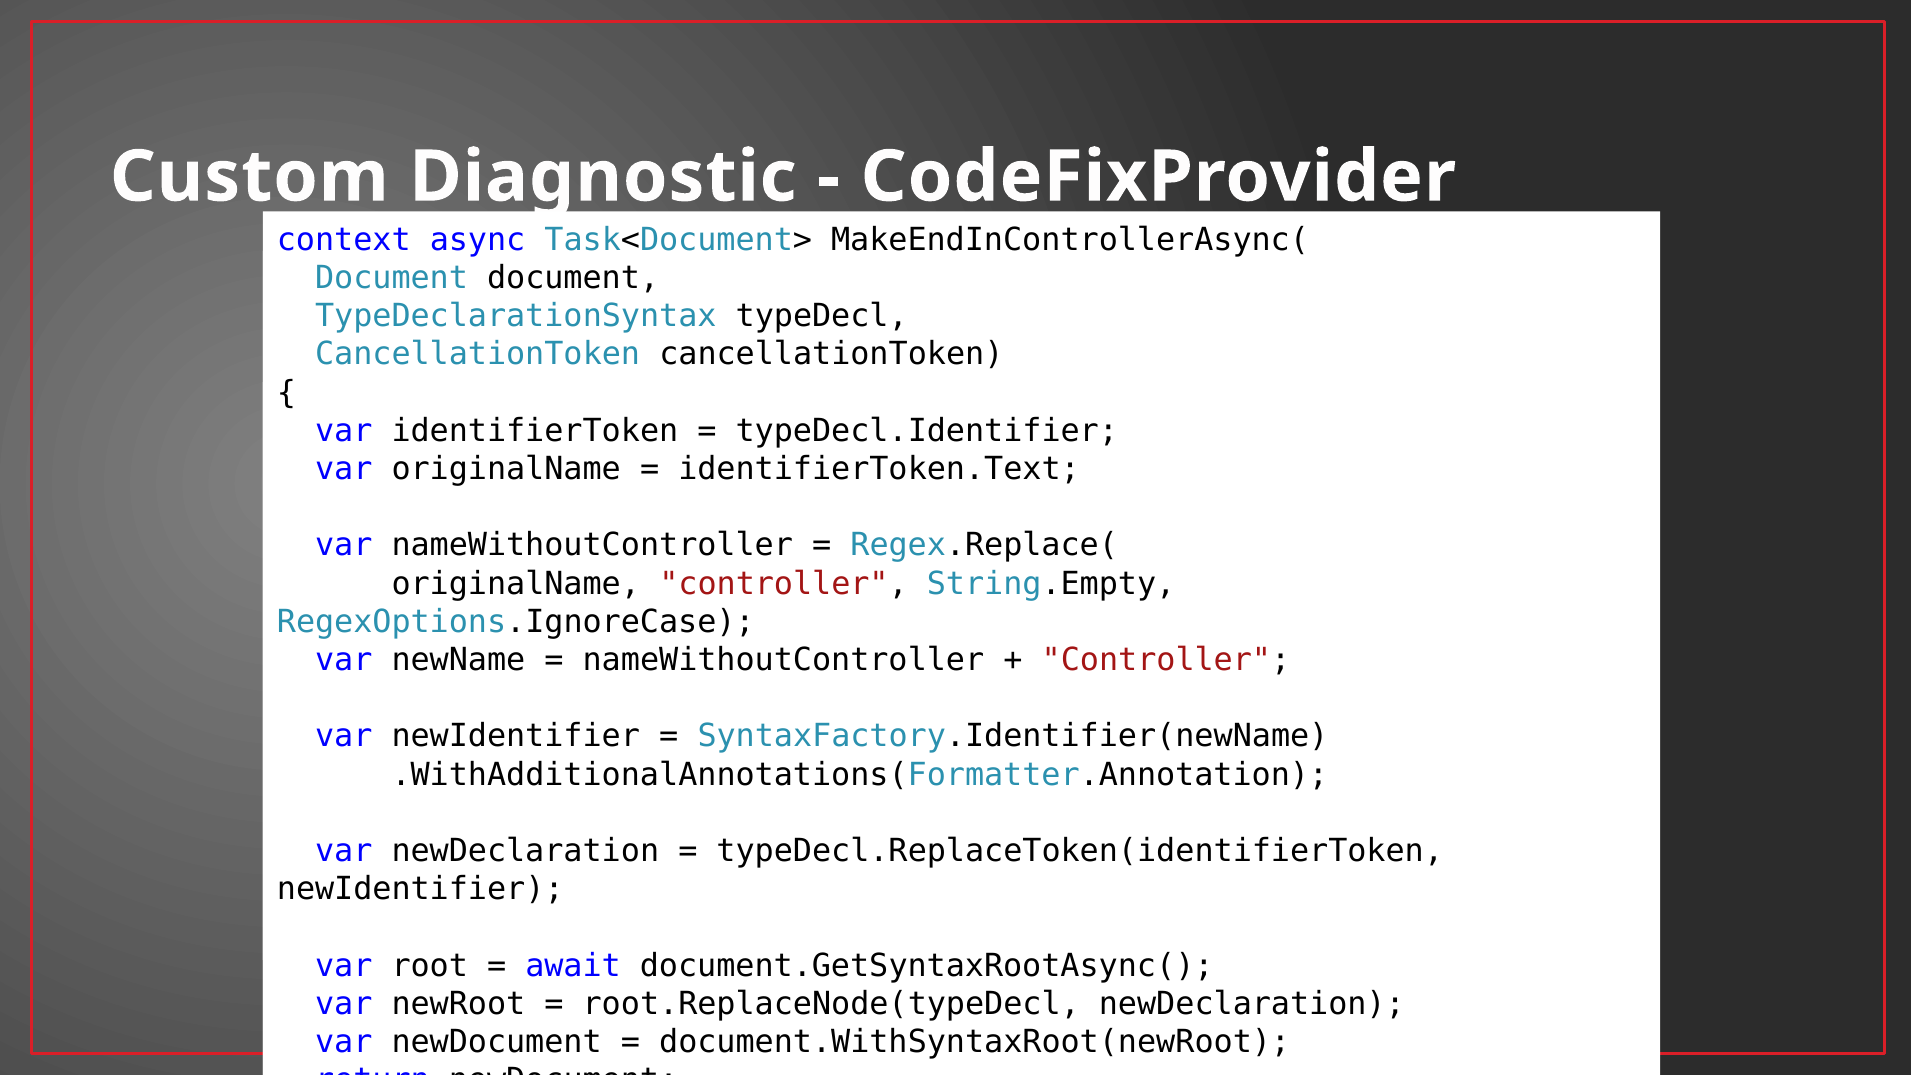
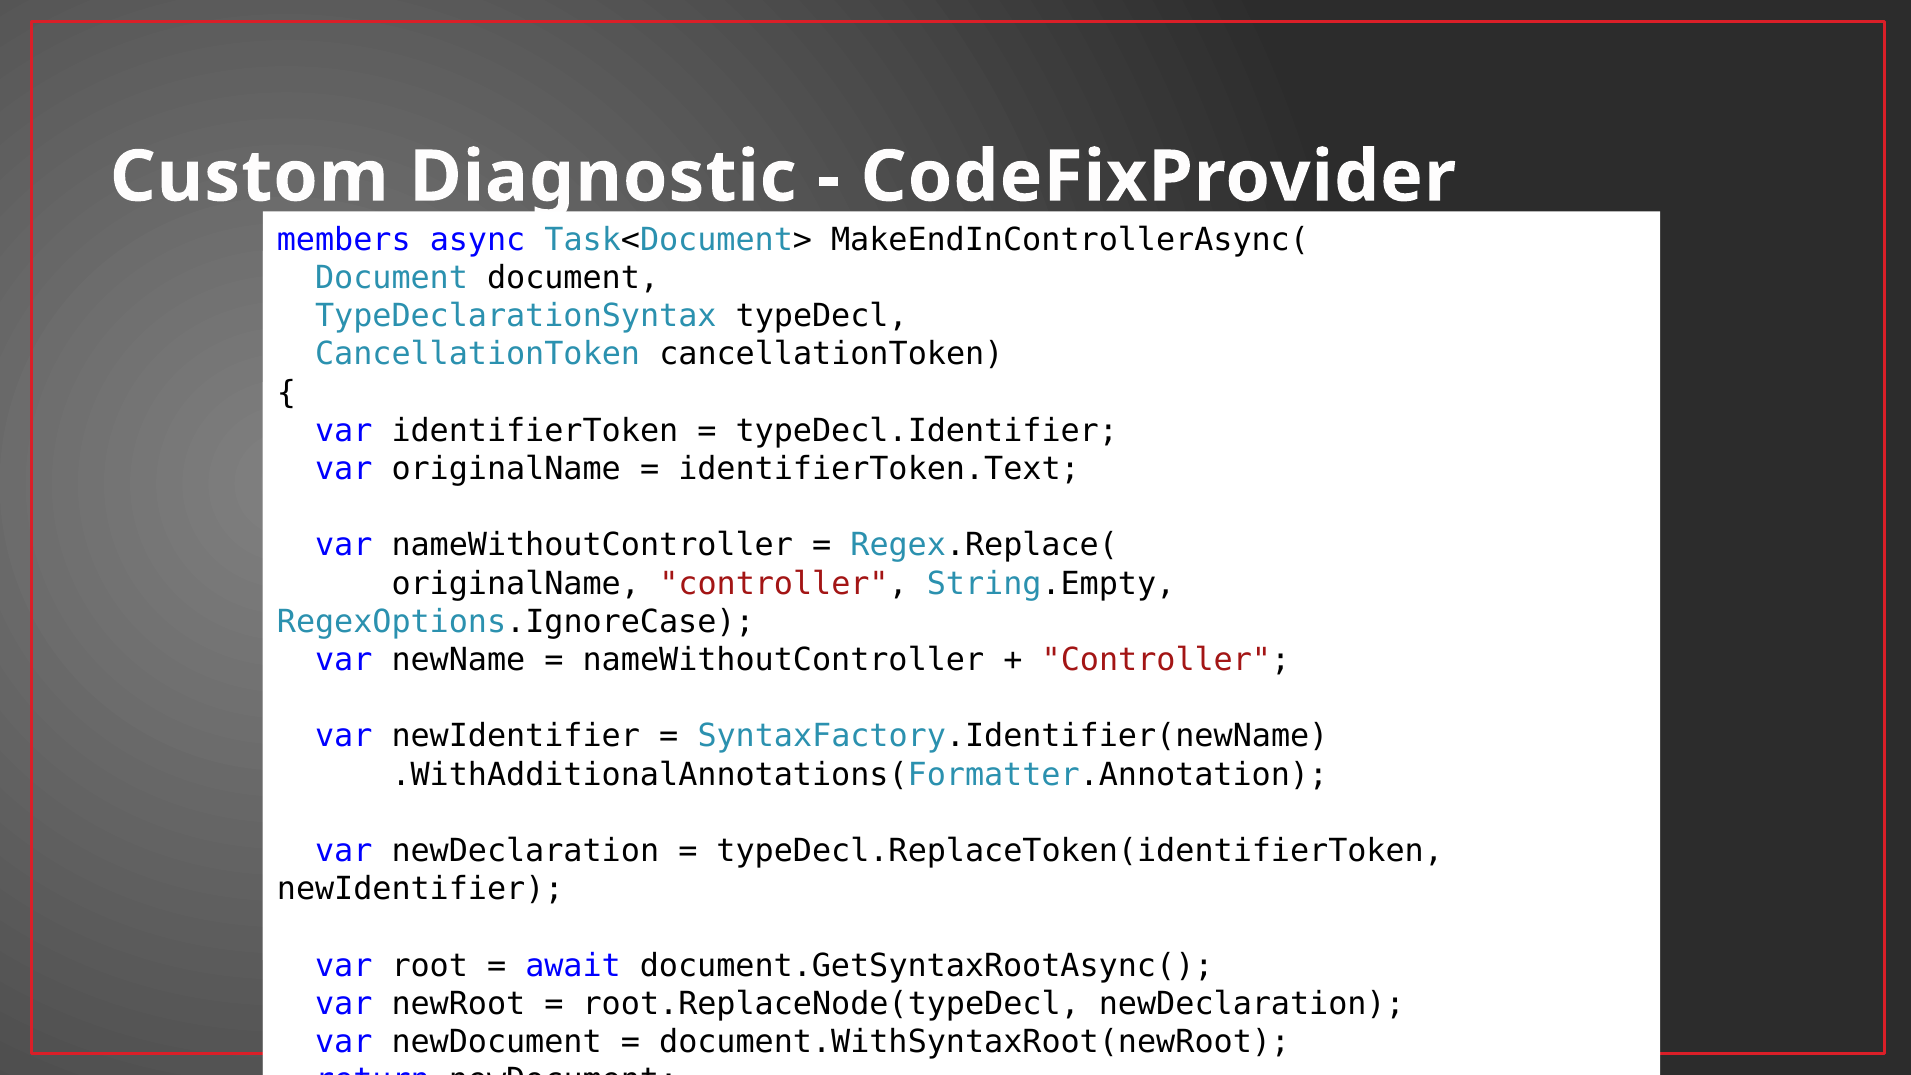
context at (344, 240): context -> members
